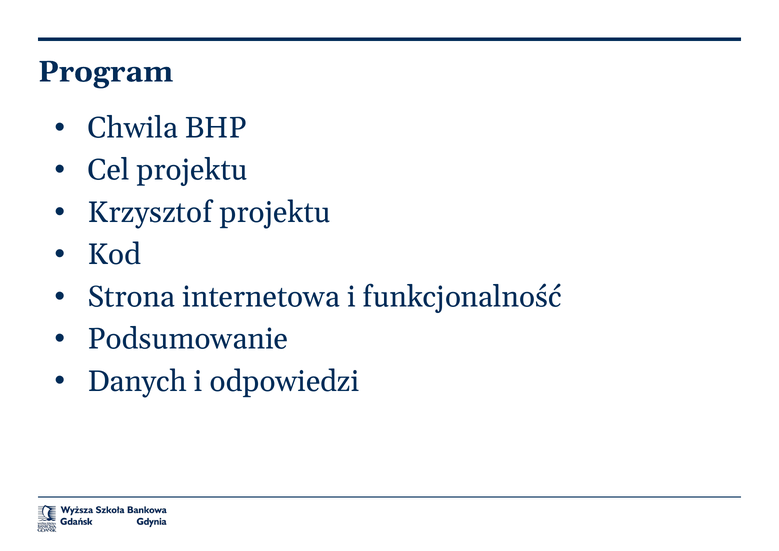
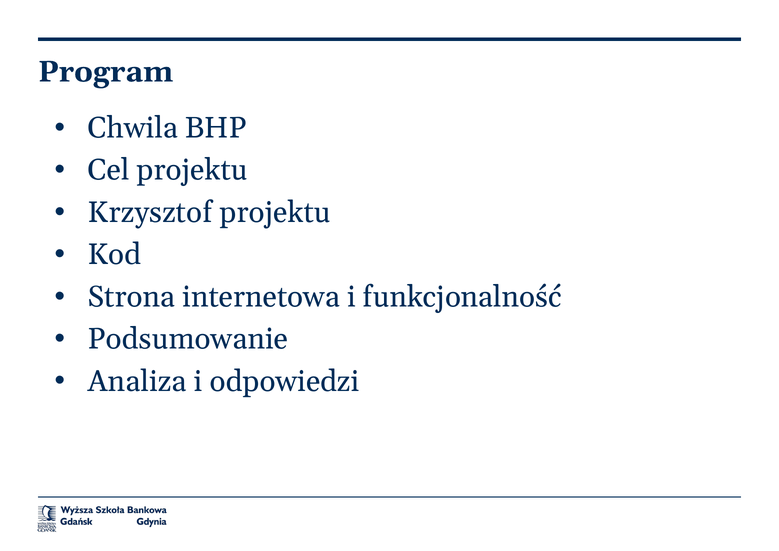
Danych: Danych -> Analiza
